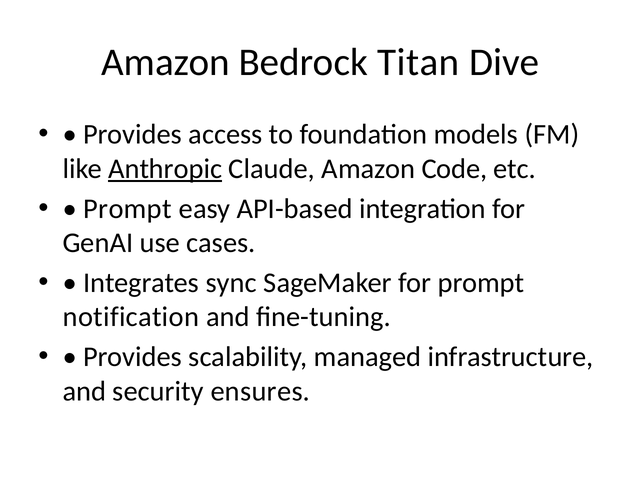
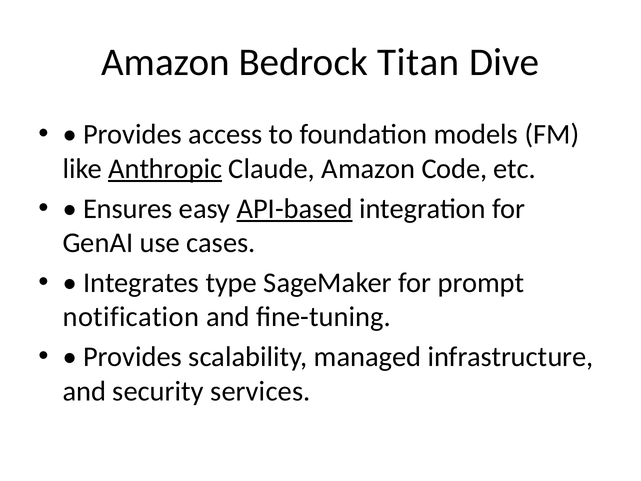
Prompt at (128, 209): Prompt -> Ensures
API-based underline: none -> present
sync: sync -> type
ensures: ensures -> services
